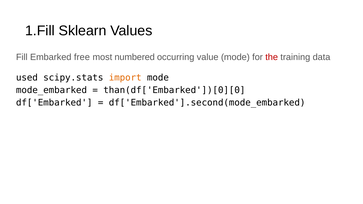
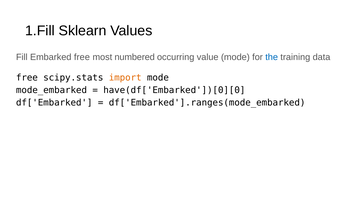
the colour: red -> blue
used at (27, 78): used -> free
than(df['Embarked'])[0][0: than(df['Embarked'])[0][0 -> have(df['Embarked'])[0][0
df['Embarked'].second(mode_embarked: df['Embarked'].second(mode_embarked -> df['Embarked'].ranges(mode_embarked
